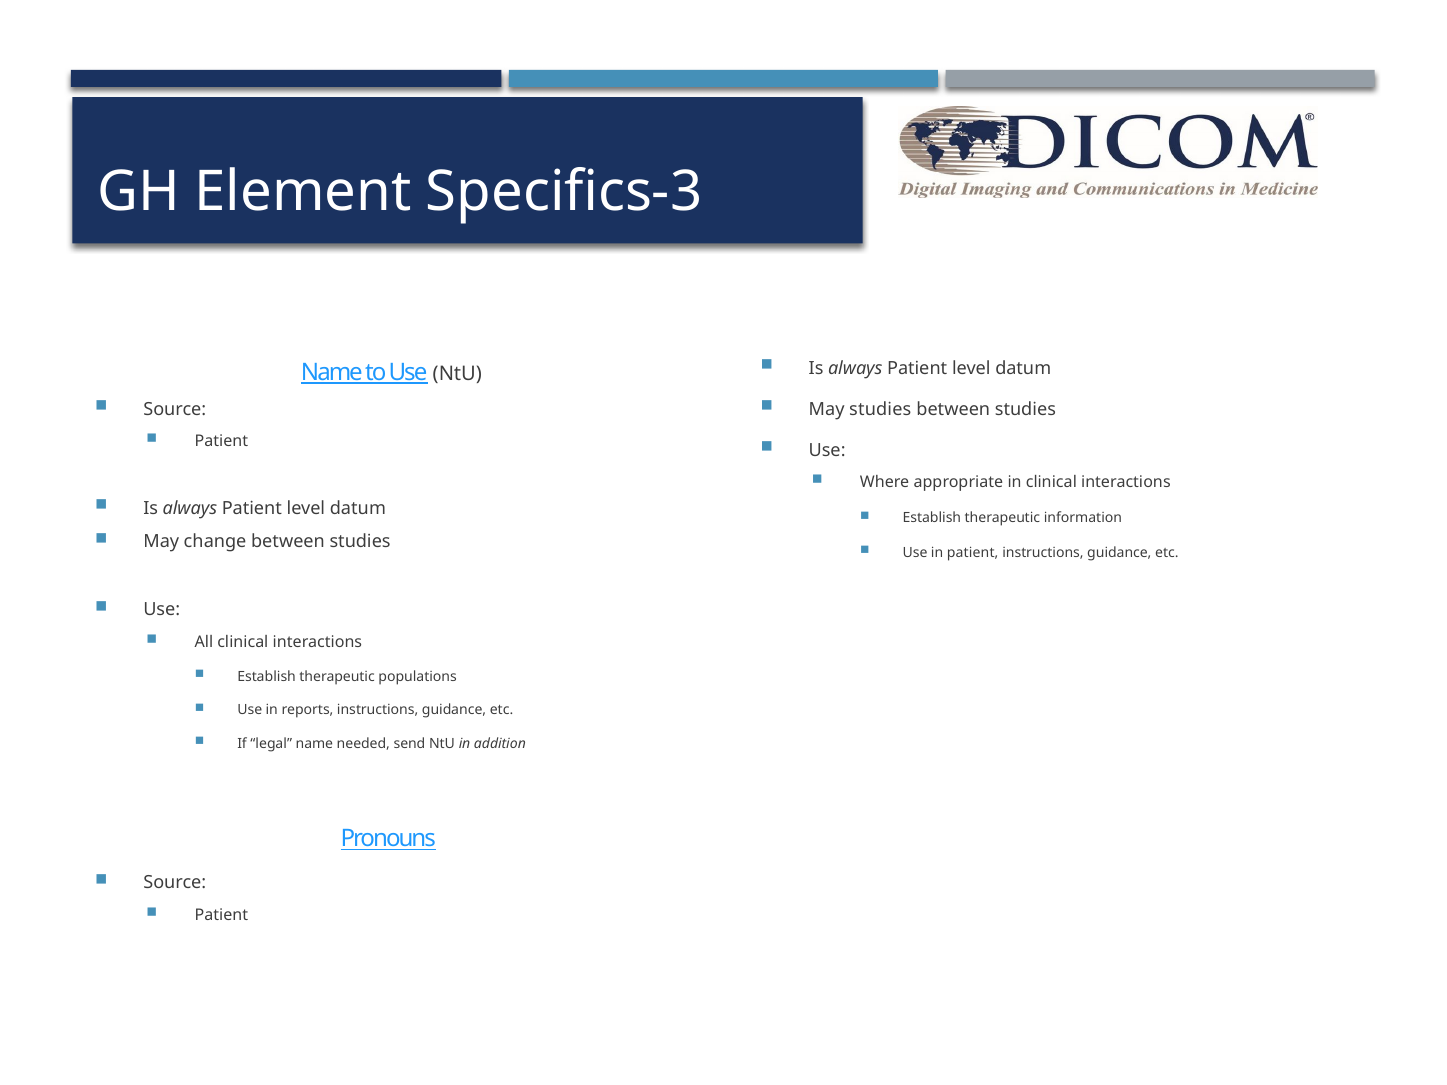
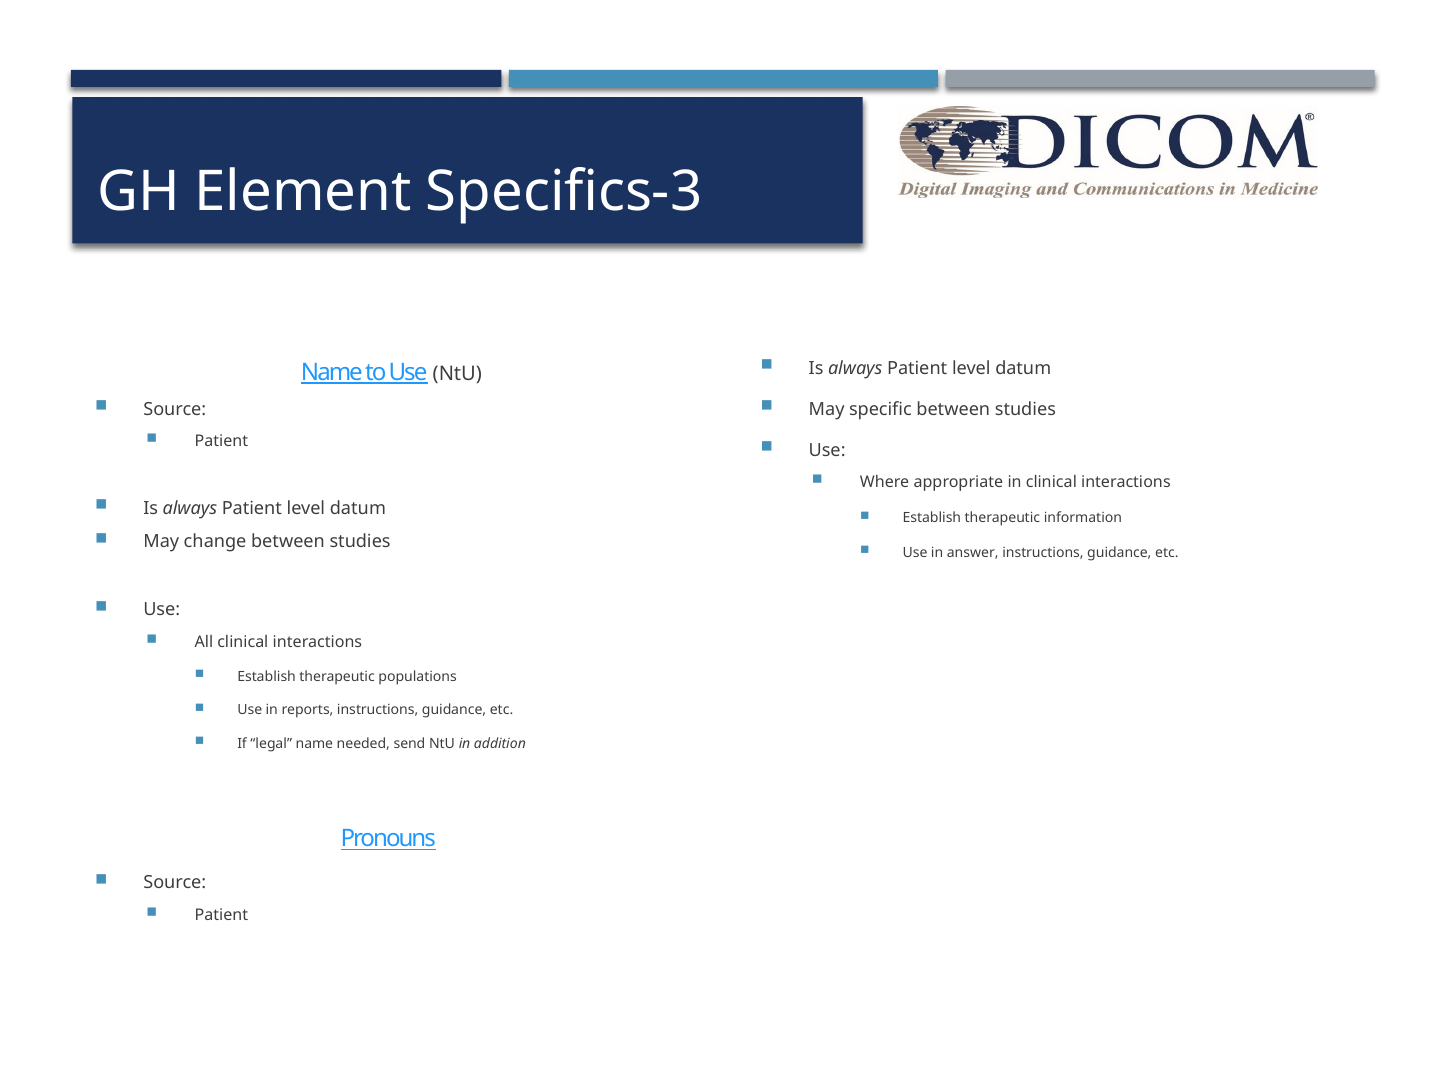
May studies: studies -> specific
in patient: patient -> answer
